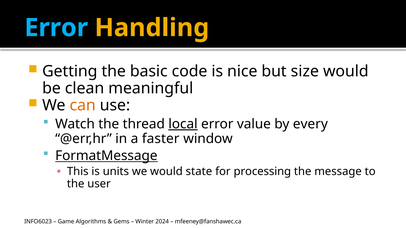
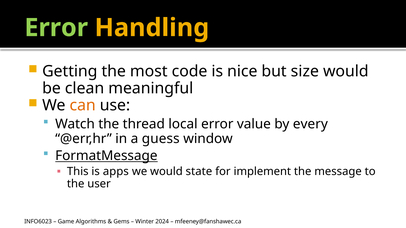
Error at (56, 28) colour: light blue -> light green
basic: basic -> most
local underline: present -> none
faster: faster -> guess
units: units -> apps
processing: processing -> implement
